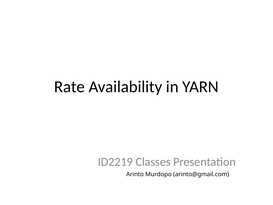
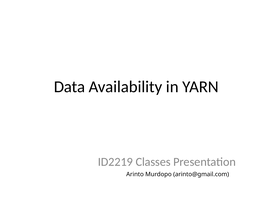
Rate: Rate -> Data
